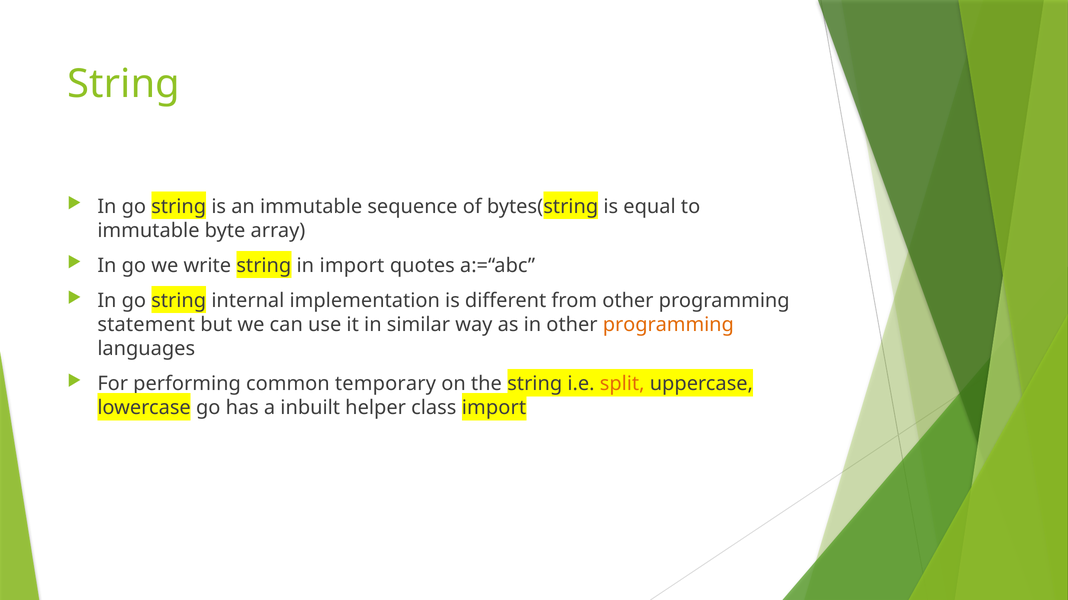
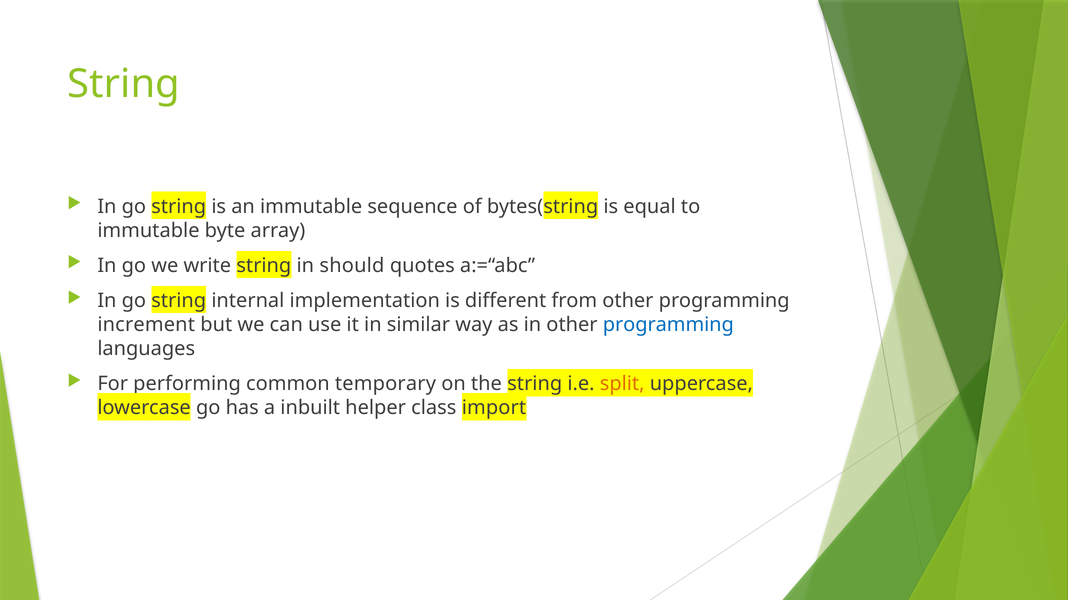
in import: import -> should
statement: statement -> increment
programming at (668, 325) colour: orange -> blue
